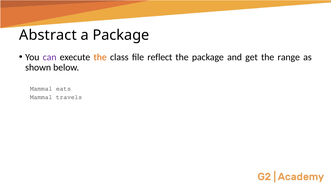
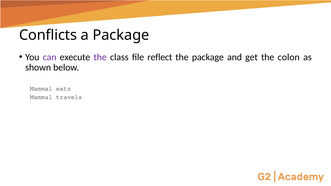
Abstract: Abstract -> Conflicts
the at (100, 57) colour: orange -> purple
range: range -> colon
